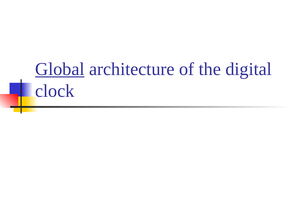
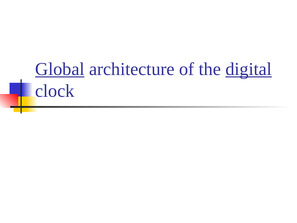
digital underline: none -> present
